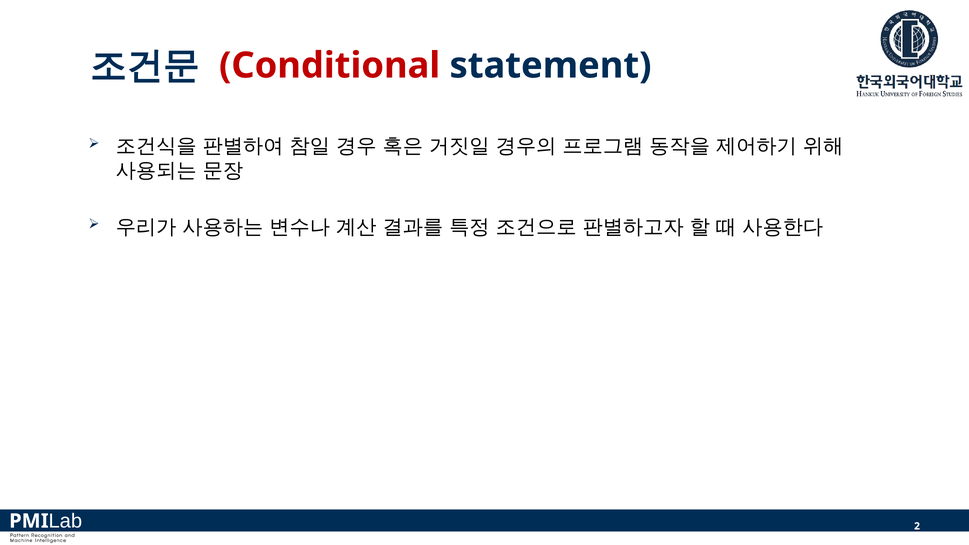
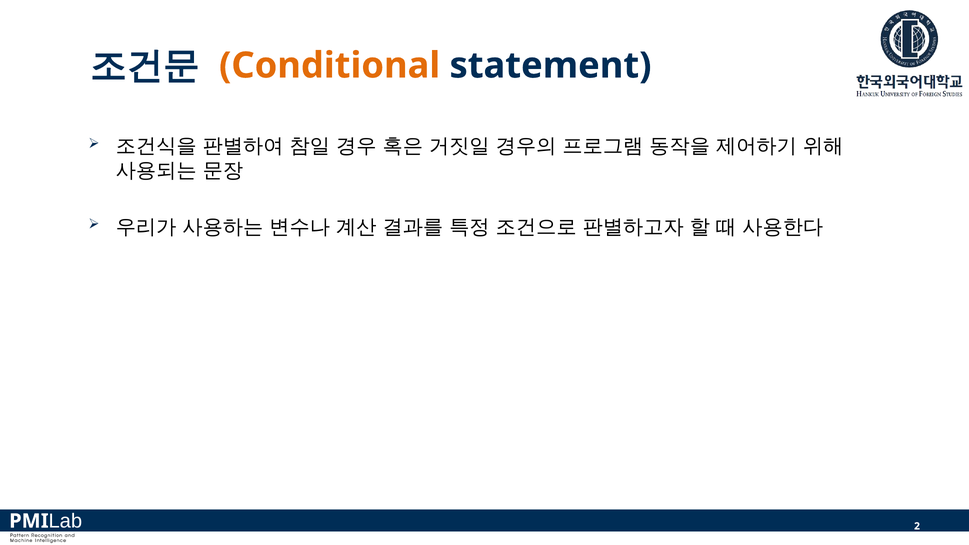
Conditional colour: red -> orange
